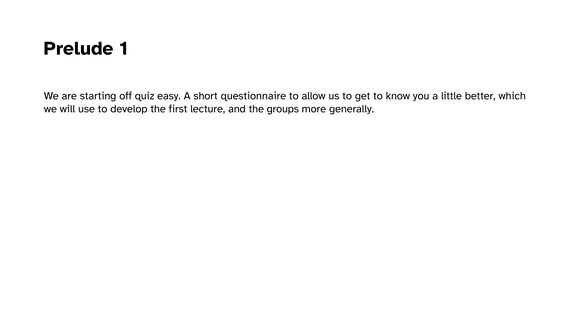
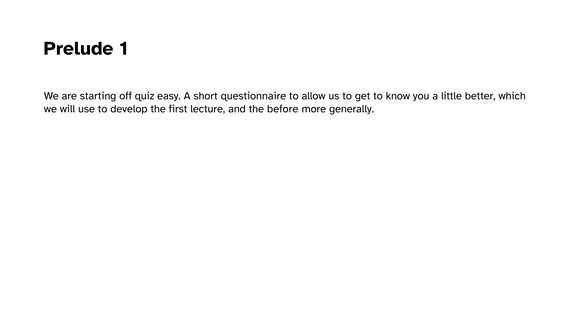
groups: groups -> before
